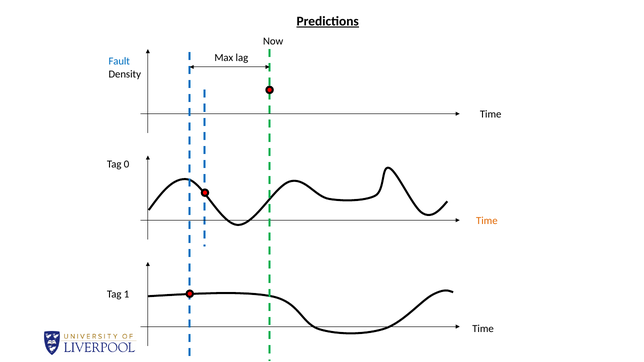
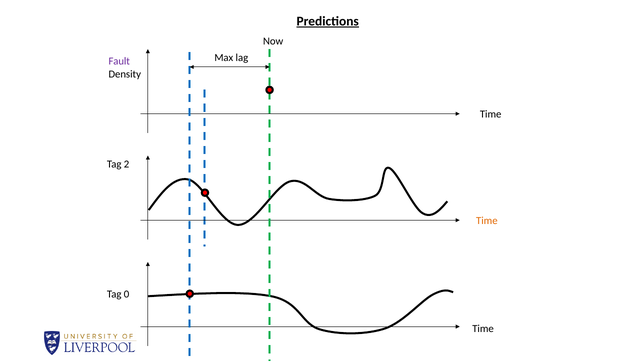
Fault colour: blue -> purple
0: 0 -> 2
1: 1 -> 0
